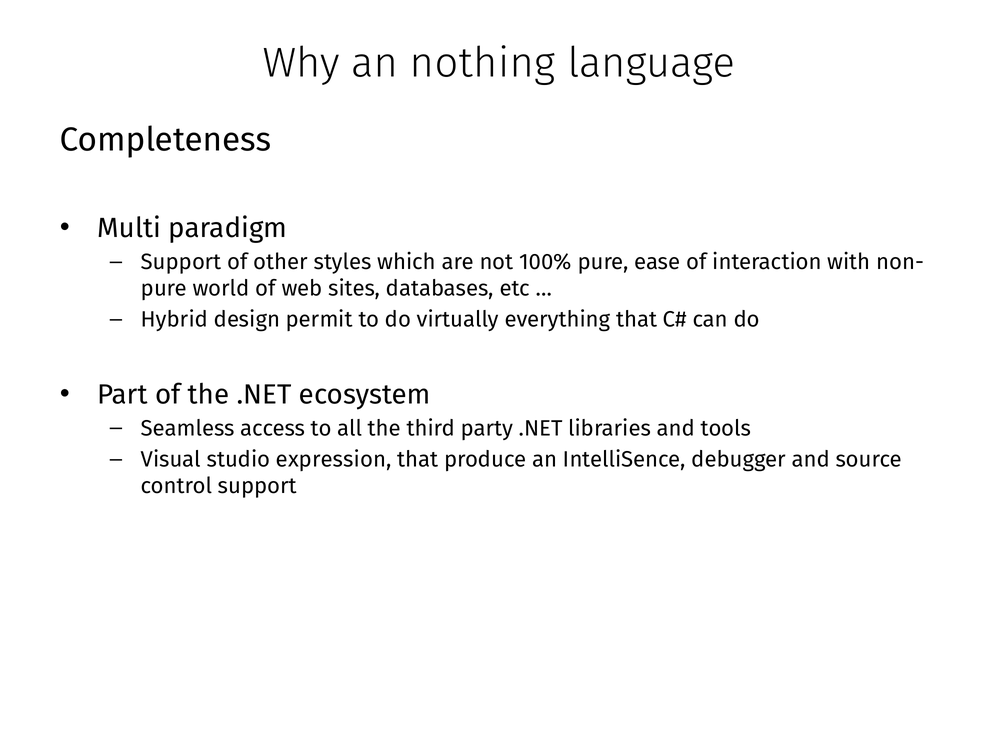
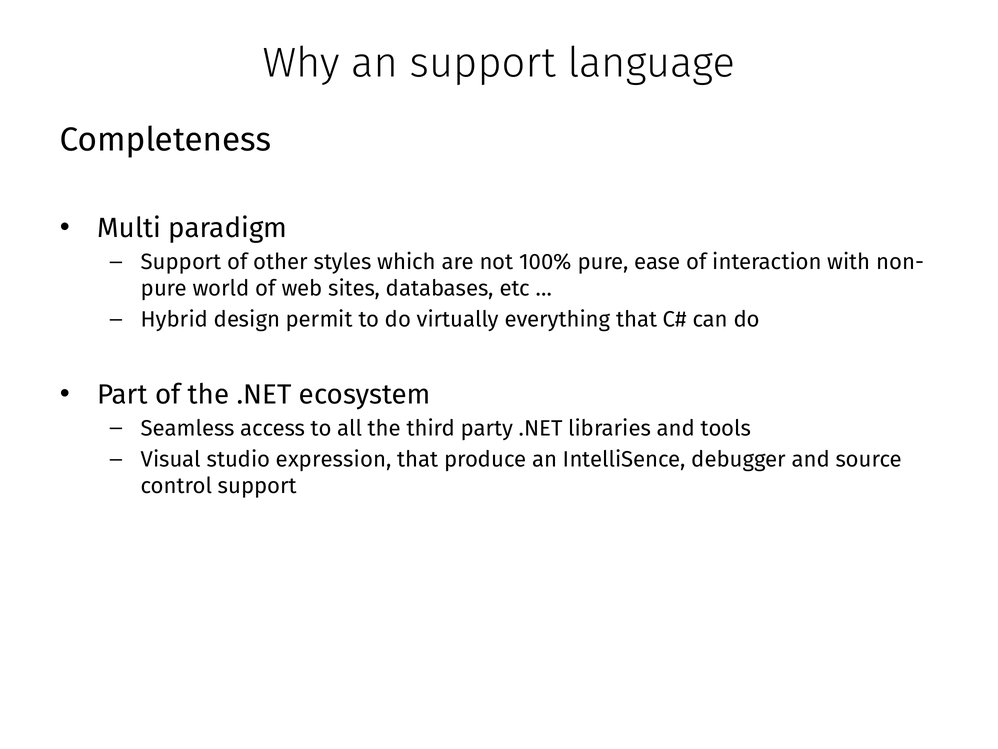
an nothing: nothing -> support
